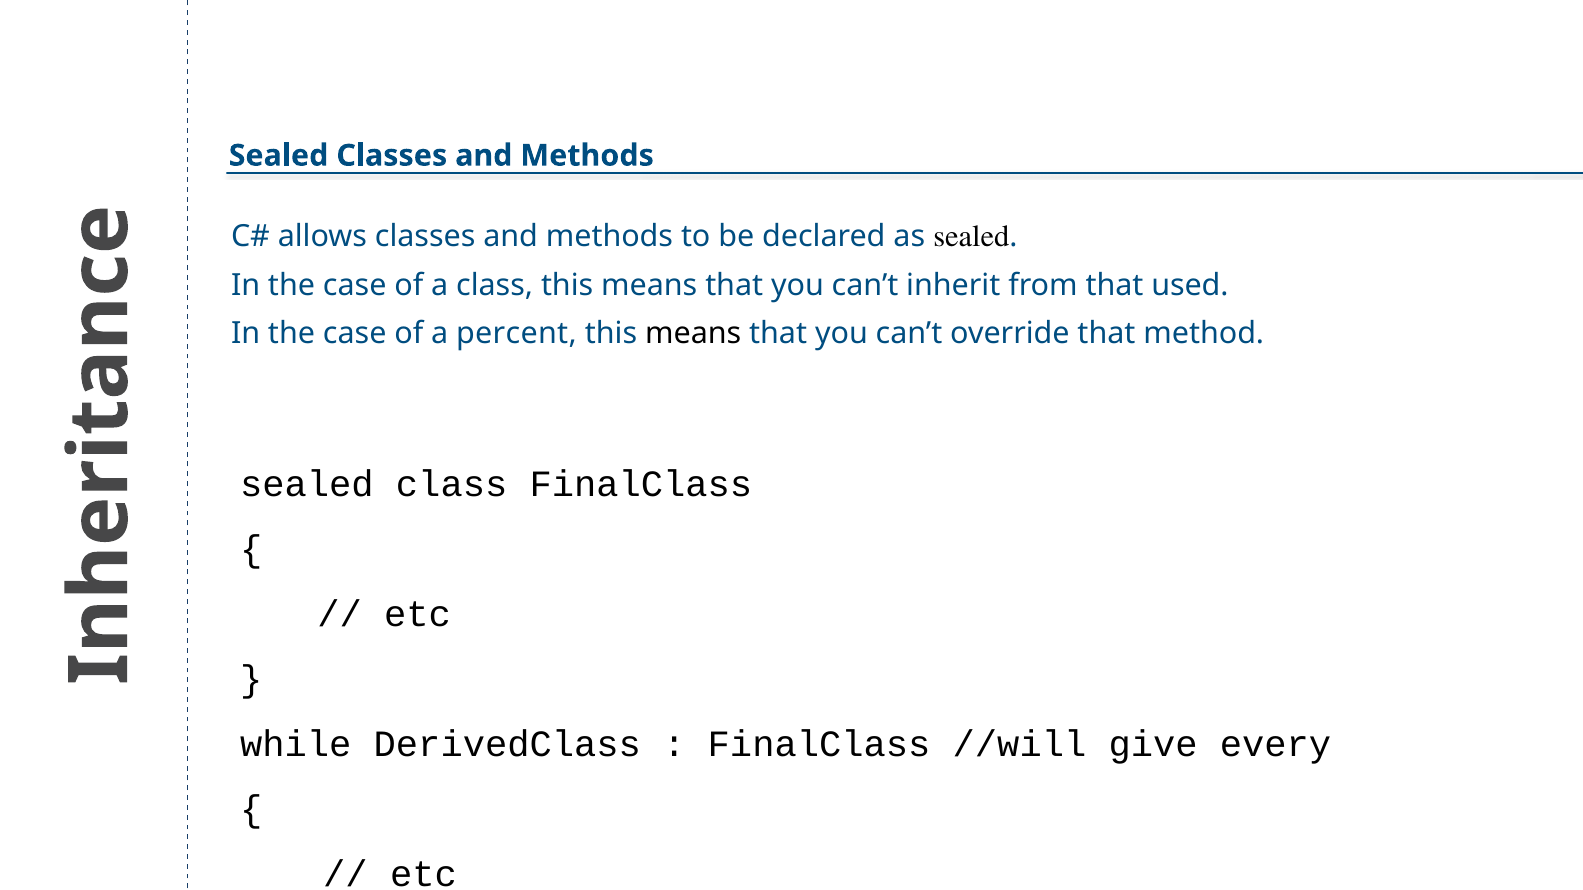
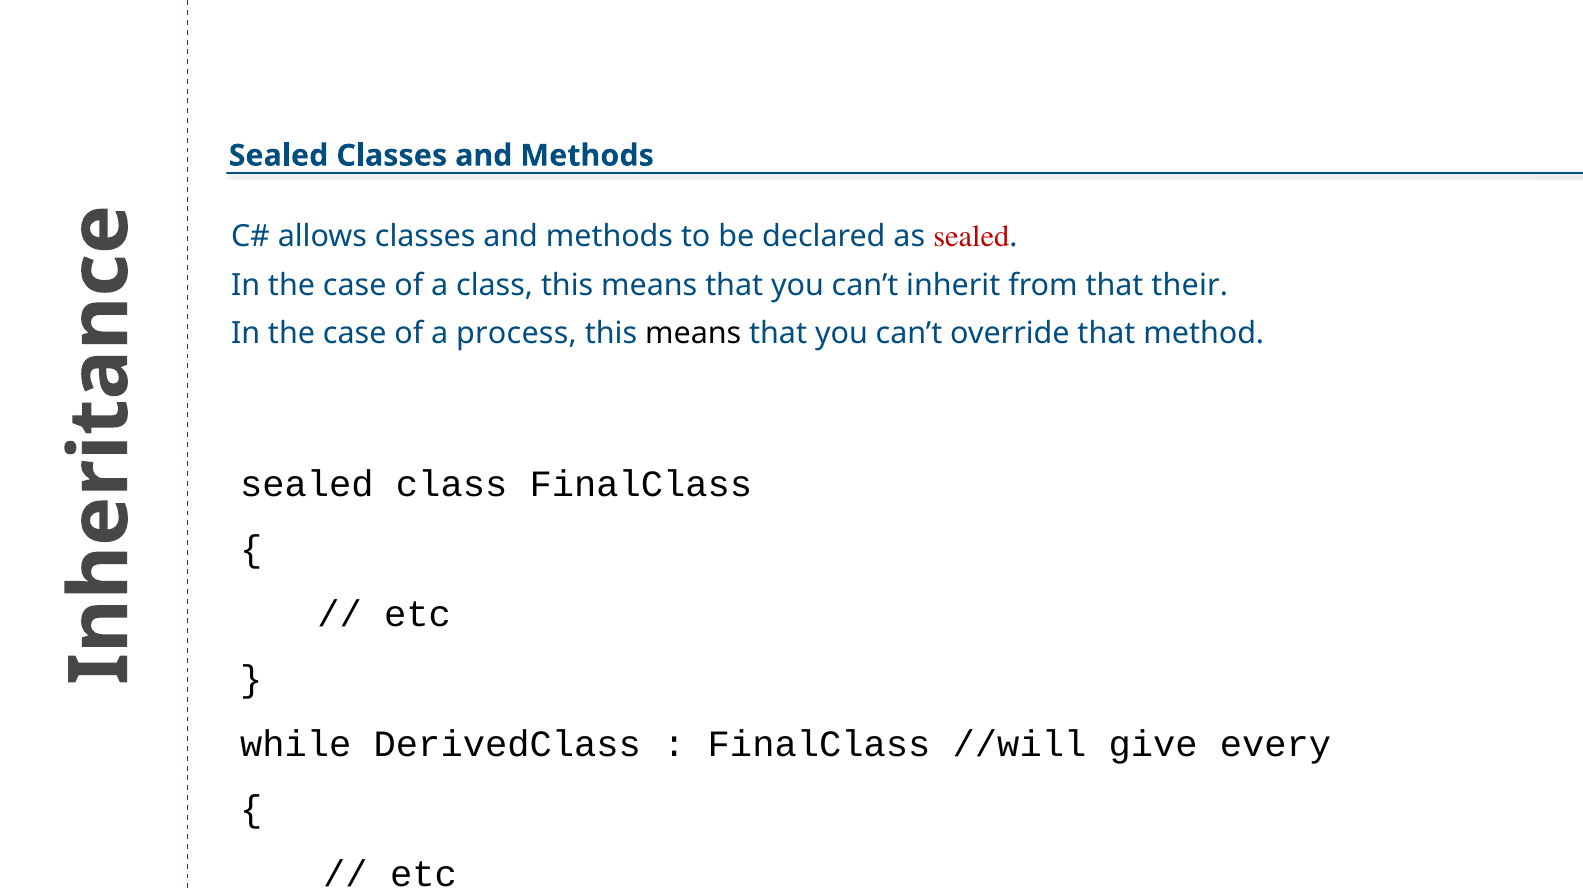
sealed at (971, 237) colour: black -> red
used: used -> their
percent: percent -> process
